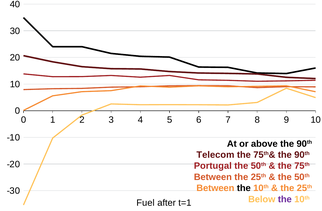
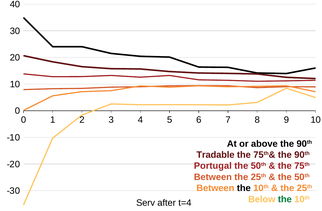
Telecom: Telecom -> Tradable
the at (285, 199) colour: purple -> green
Fuel: Fuel -> Serv
t=1: t=1 -> t=4
